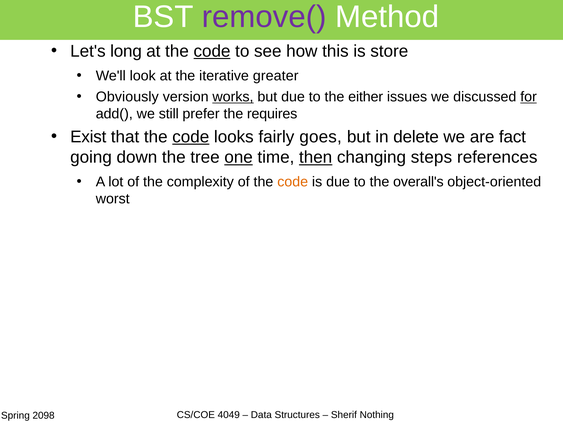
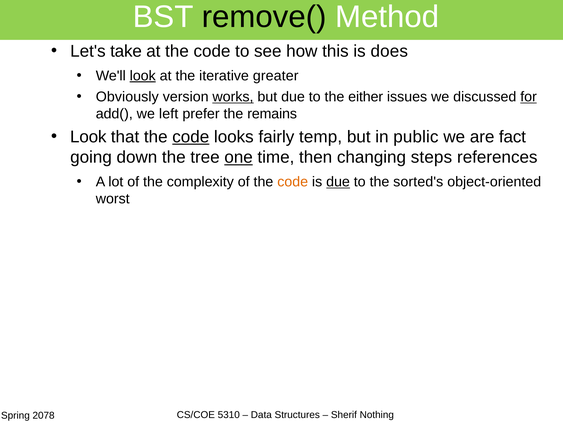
remove( colour: purple -> black
long: long -> take
code at (212, 51) underline: present -> none
store: store -> does
look at (143, 76) underline: none -> present
still: still -> left
requires: requires -> remains
Exist at (88, 137): Exist -> Look
goes: goes -> temp
delete: delete -> public
then underline: present -> none
due at (338, 182) underline: none -> present
overall's: overall's -> sorted's
2098: 2098 -> 2078
4049: 4049 -> 5310
